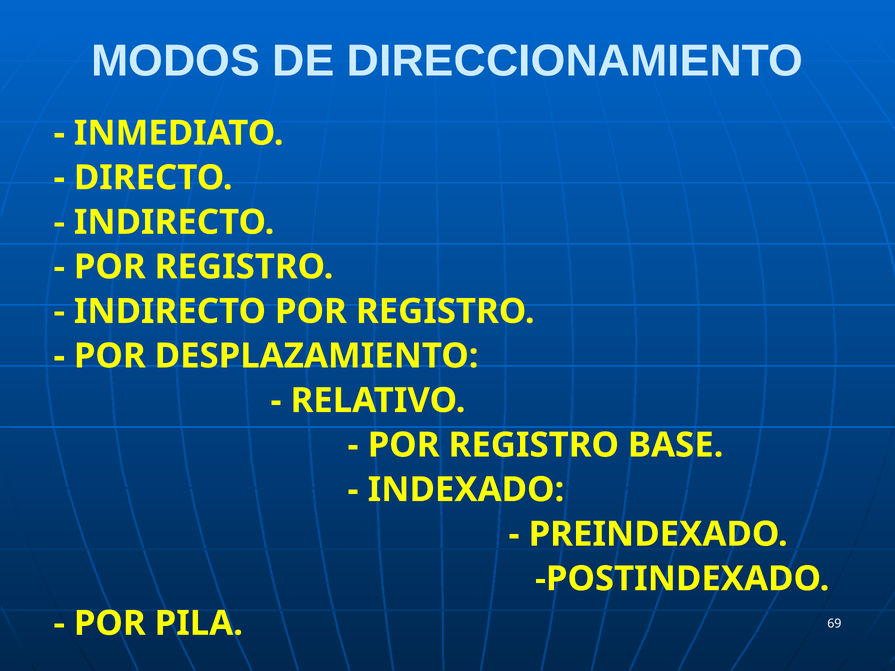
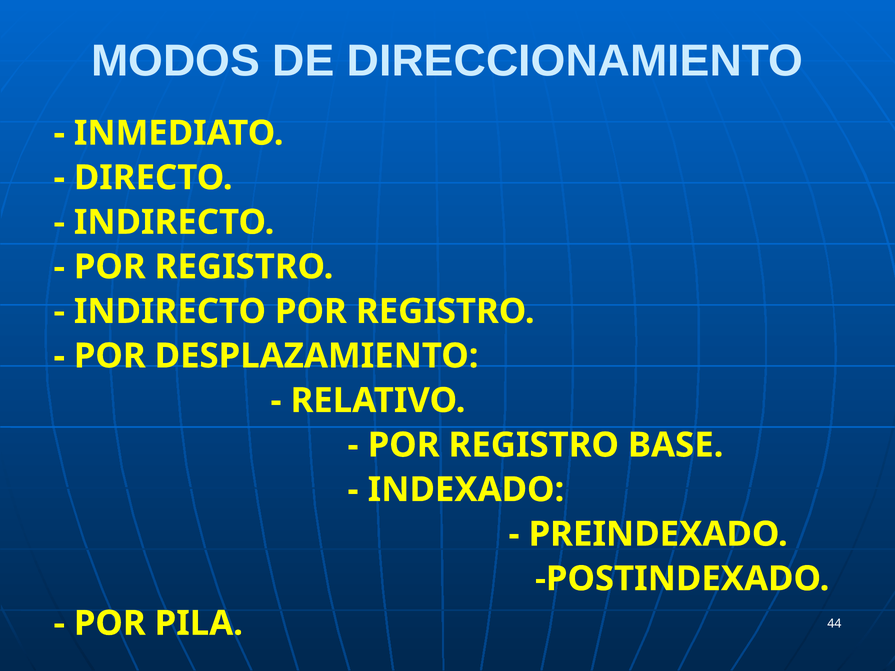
69: 69 -> 44
